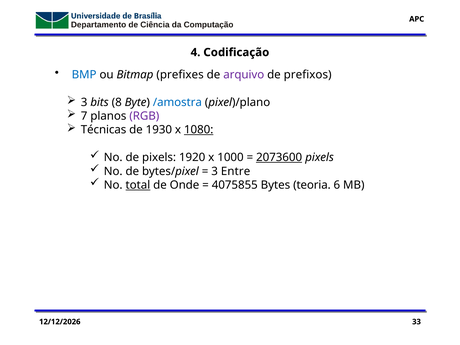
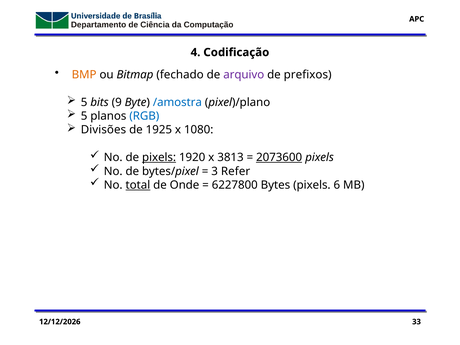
BMP colour: blue -> orange
prefixes: prefixes -> fechado
3 at (84, 102): 3 -> 5
8: 8 -> 9
7 at (84, 116): 7 -> 5
RGB colour: purple -> blue
Técnicas: Técnicas -> Divisões
1930: 1930 -> 1925
1080 underline: present -> none
pixels at (159, 157) underline: none -> present
1000: 1000 -> 3813
Entre: Entre -> Refer
4075855: 4075855 -> 6227800
Bytes teoria: teoria -> pixels
